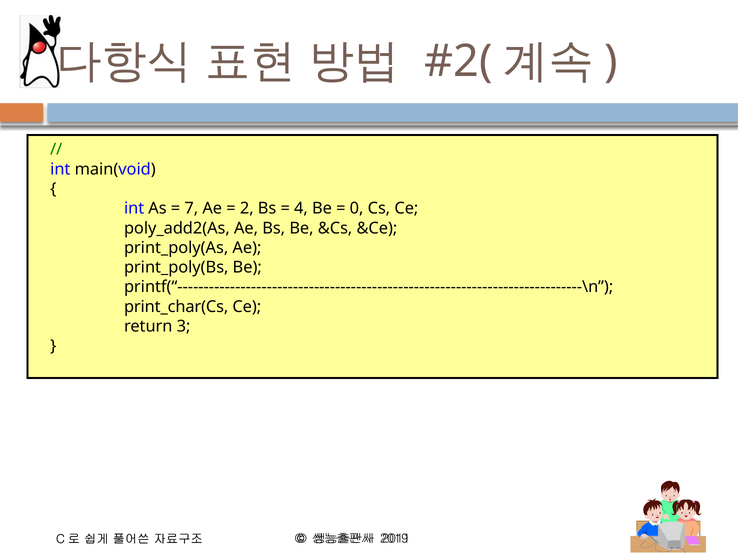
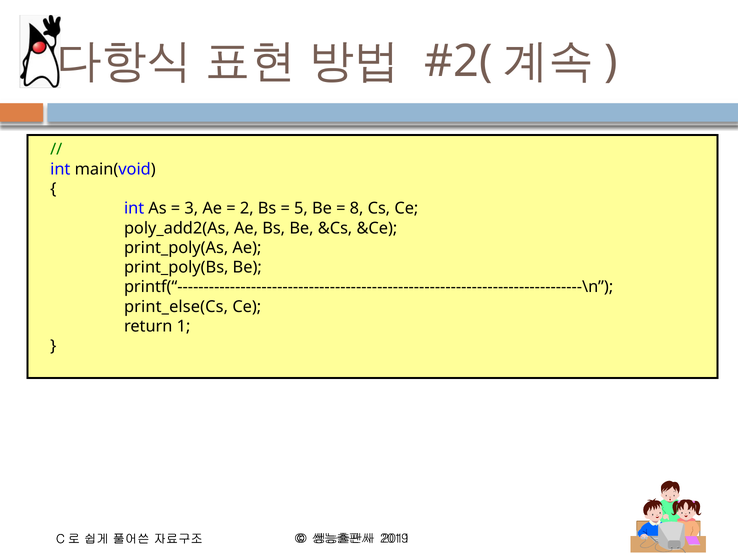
7: 7 -> 3
4: 4 -> 5
0: 0 -> 8
print_char(Cs: print_char(Cs -> print_else(Cs
3: 3 -> 1
